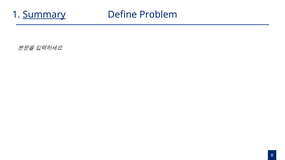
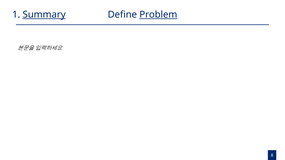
Problem underline: none -> present
